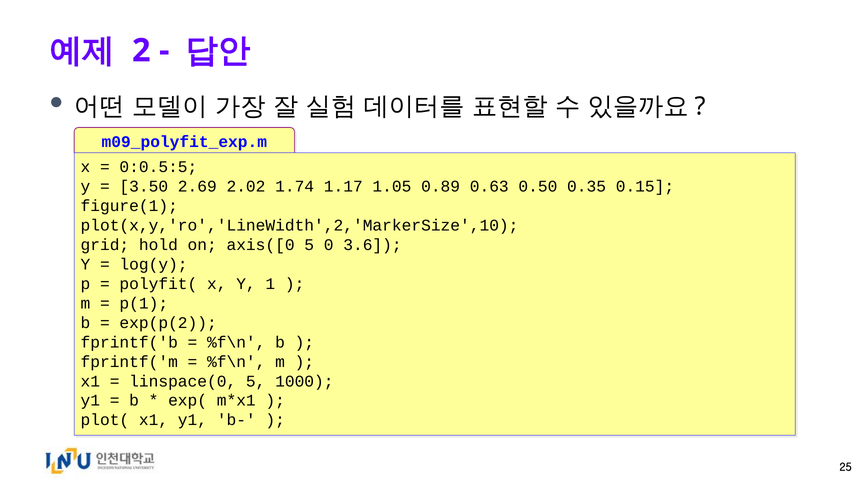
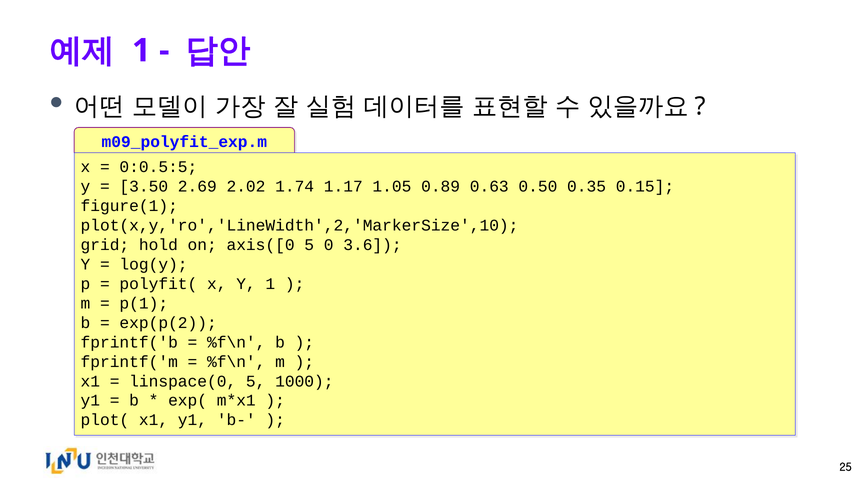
2 at (141, 51): 2 -> 1
